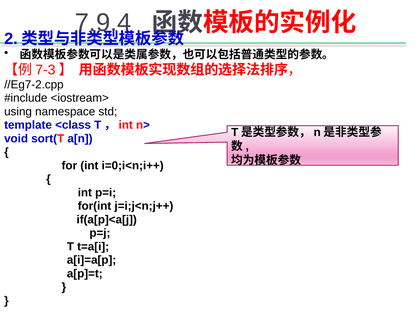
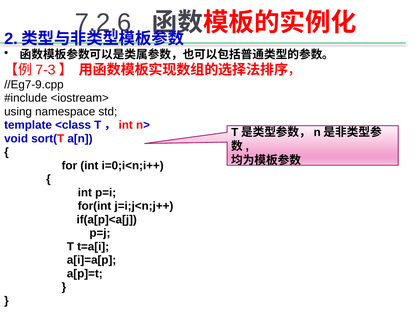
7.9.4: 7.9.4 -> 7.2.6
//Eg7-2.cpp: //Eg7-2.cpp -> //Eg7-9.cpp
